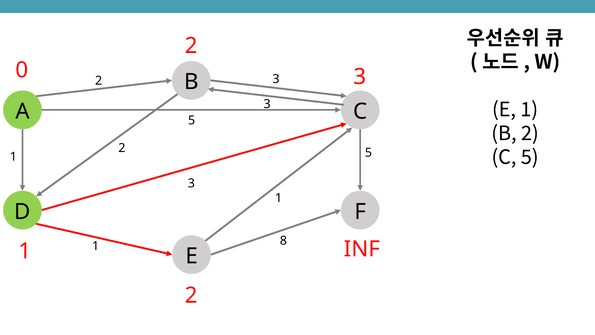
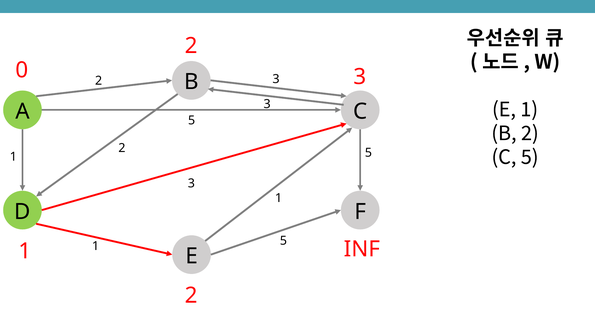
8 at (283, 241): 8 -> 5
